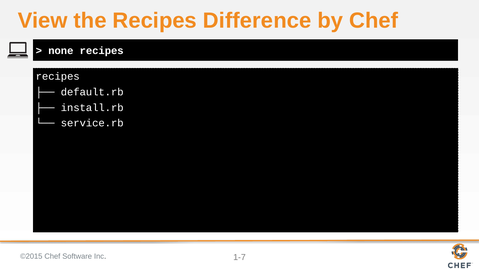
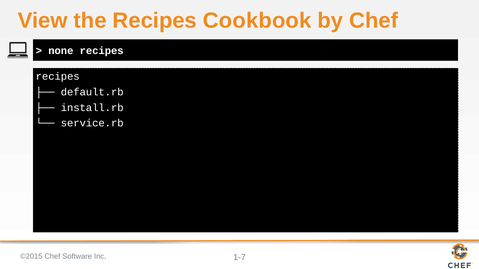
Difference: Difference -> Cookbook
